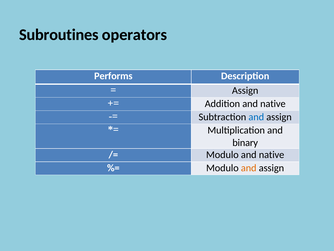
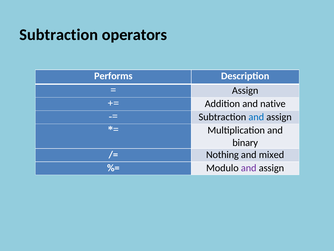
Subroutines at (59, 35): Subroutines -> Subtraction
Modulo at (222, 154): Modulo -> Nothing
native at (272, 154): native -> mixed
and at (249, 168) colour: orange -> purple
